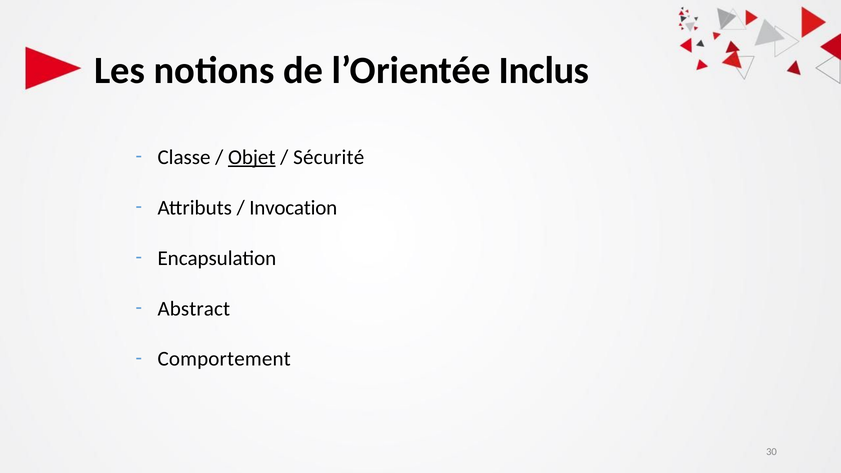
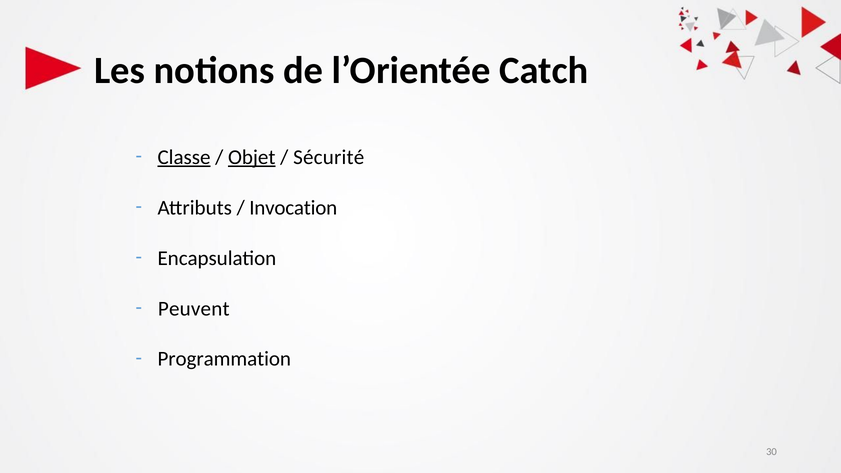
Inclus: Inclus -> Catch
Classe underline: none -> present
Abstract: Abstract -> Peuvent
Comportement: Comportement -> Programmation
